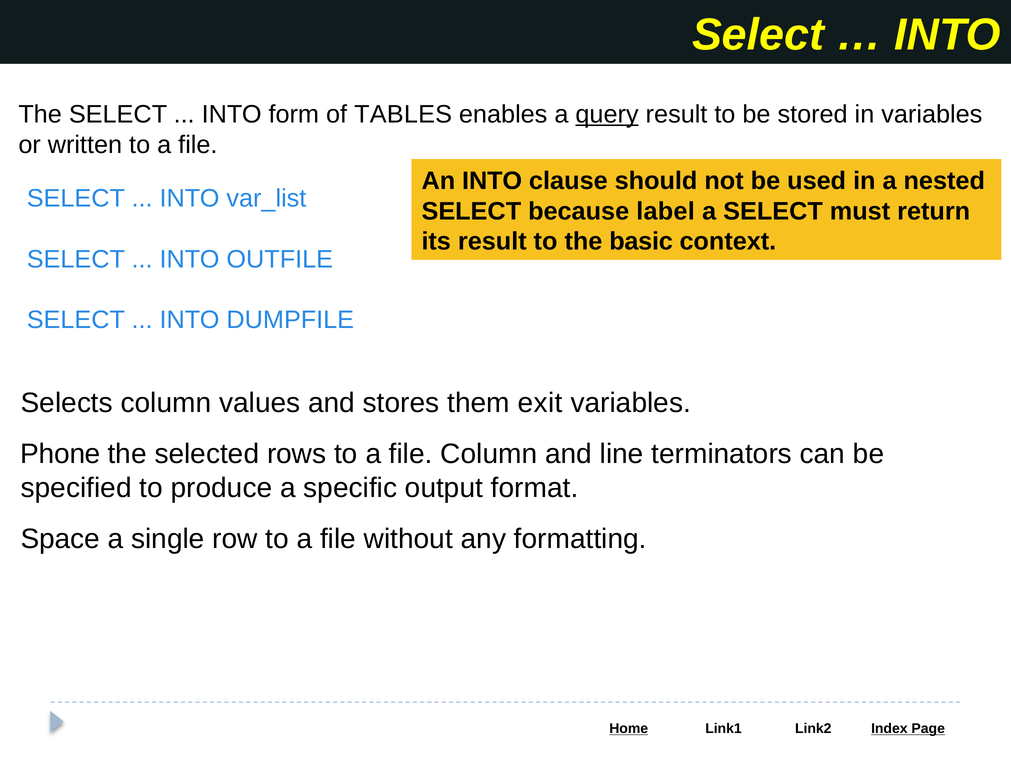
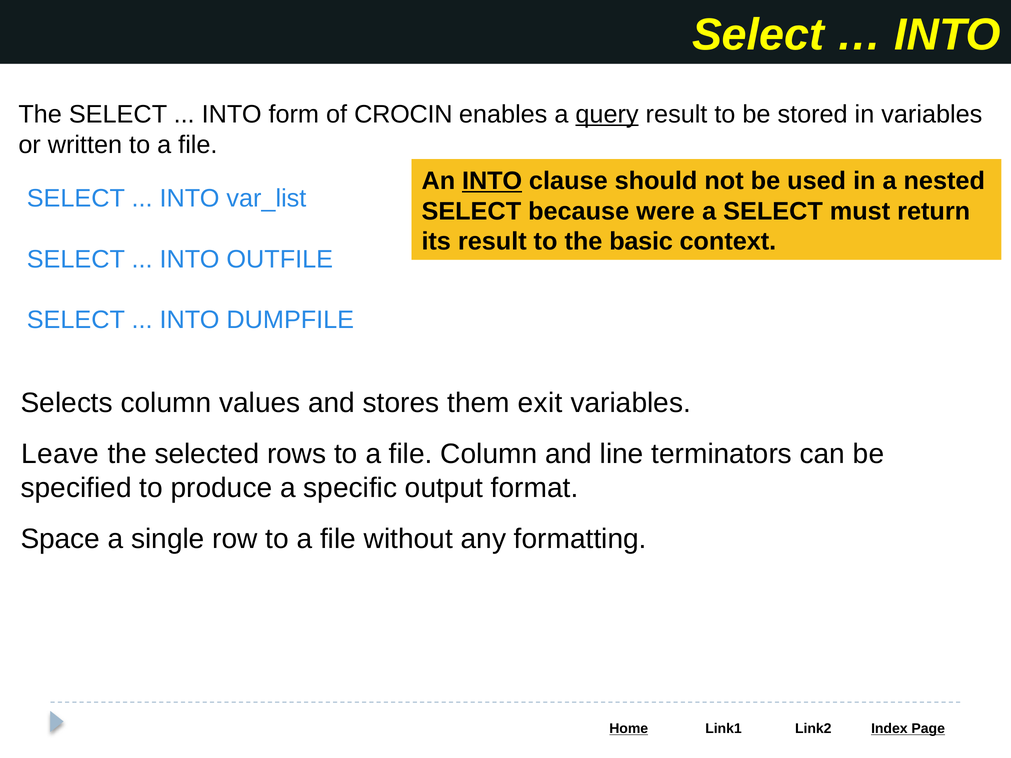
TABLES: TABLES -> CROCIN
INTO at (492, 181) underline: none -> present
label: label -> were
Phone: Phone -> Leave
